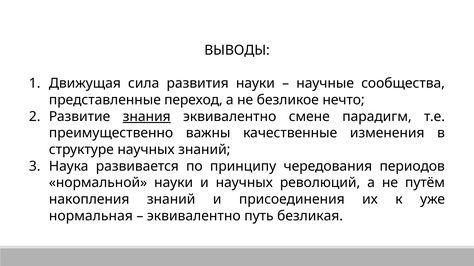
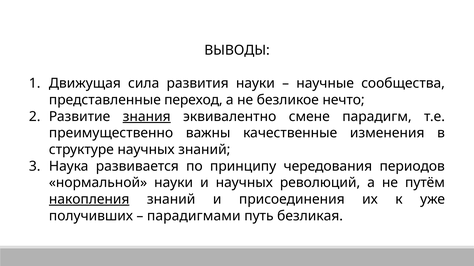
накопления underline: none -> present
нормальная: нормальная -> получивших
эквивалентно at (194, 216): эквивалентно -> парадигмами
